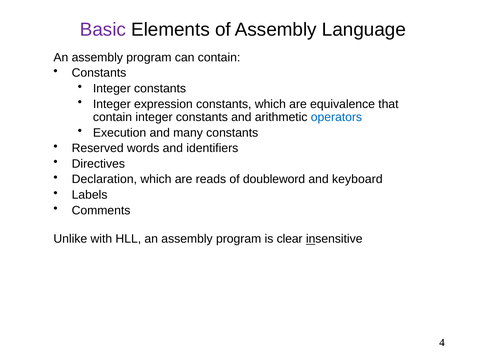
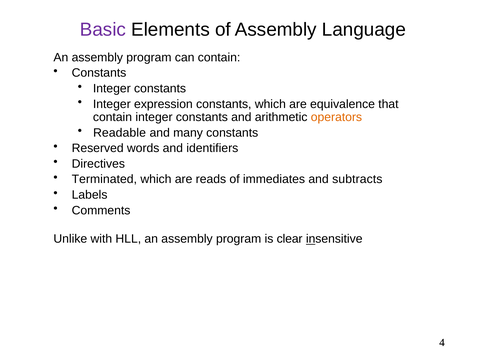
operators colour: blue -> orange
Execution: Execution -> Readable
Declaration: Declaration -> Terminated
doubleword: doubleword -> immediates
keyboard: keyboard -> subtracts
